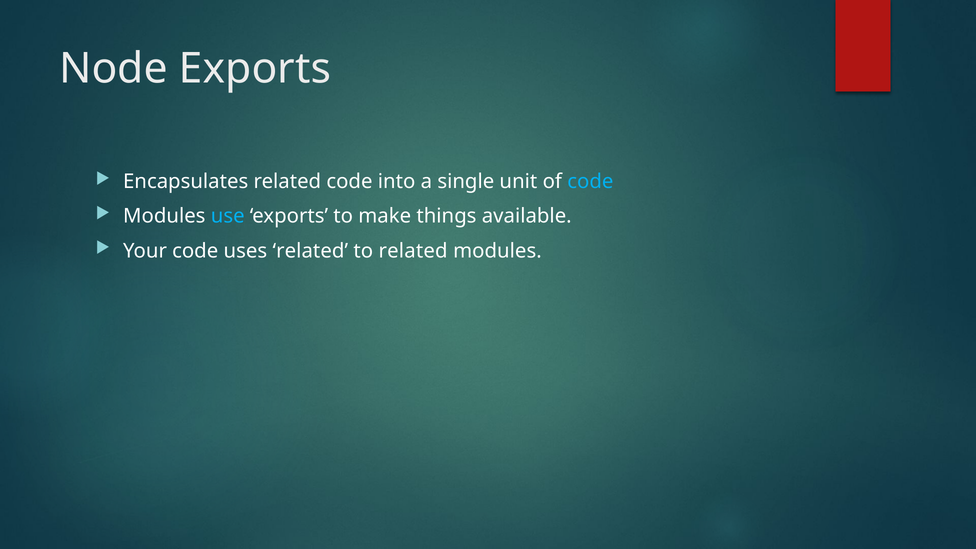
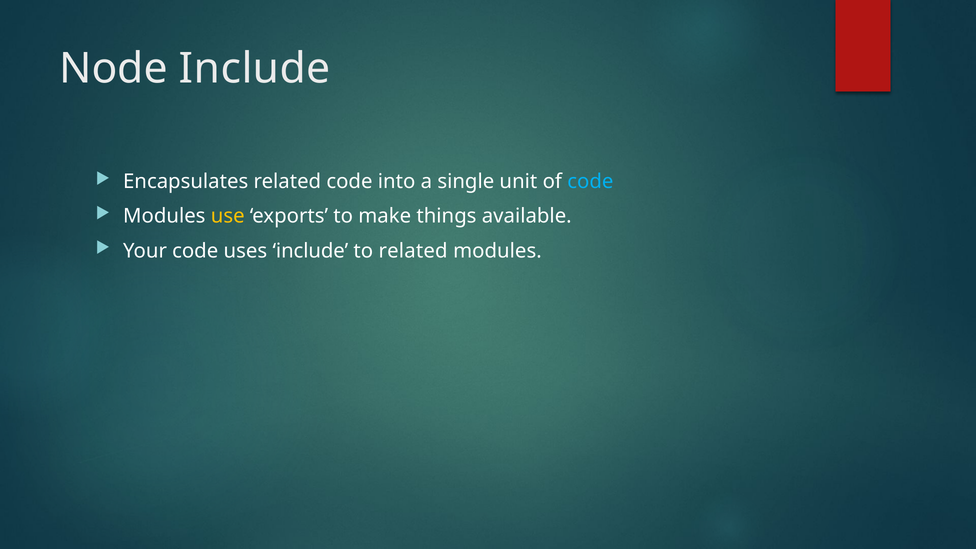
Node Exports: Exports -> Include
use colour: light blue -> yellow
uses related: related -> include
